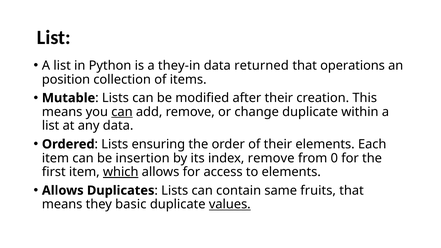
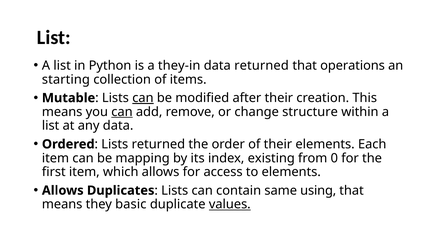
position: position -> starting
can at (143, 98) underline: none -> present
change duplicate: duplicate -> structure
Lists ensuring: ensuring -> returned
insertion: insertion -> mapping
index remove: remove -> existing
which underline: present -> none
fruits: fruits -> using
